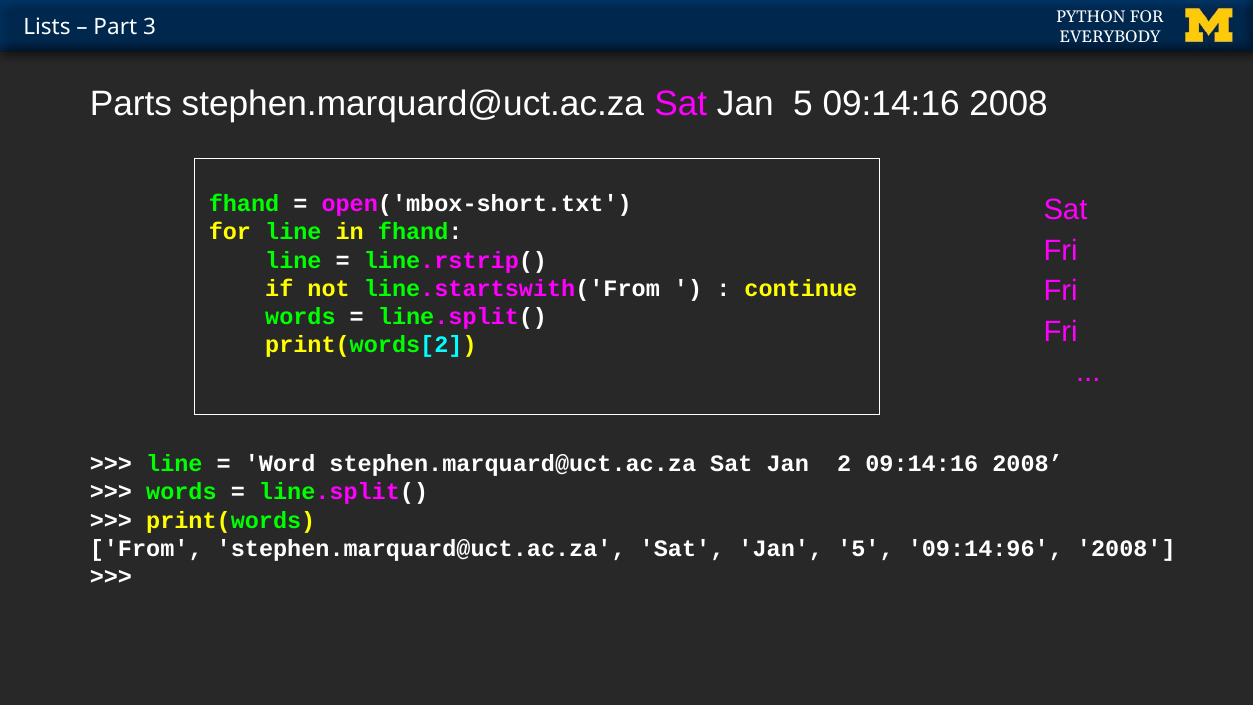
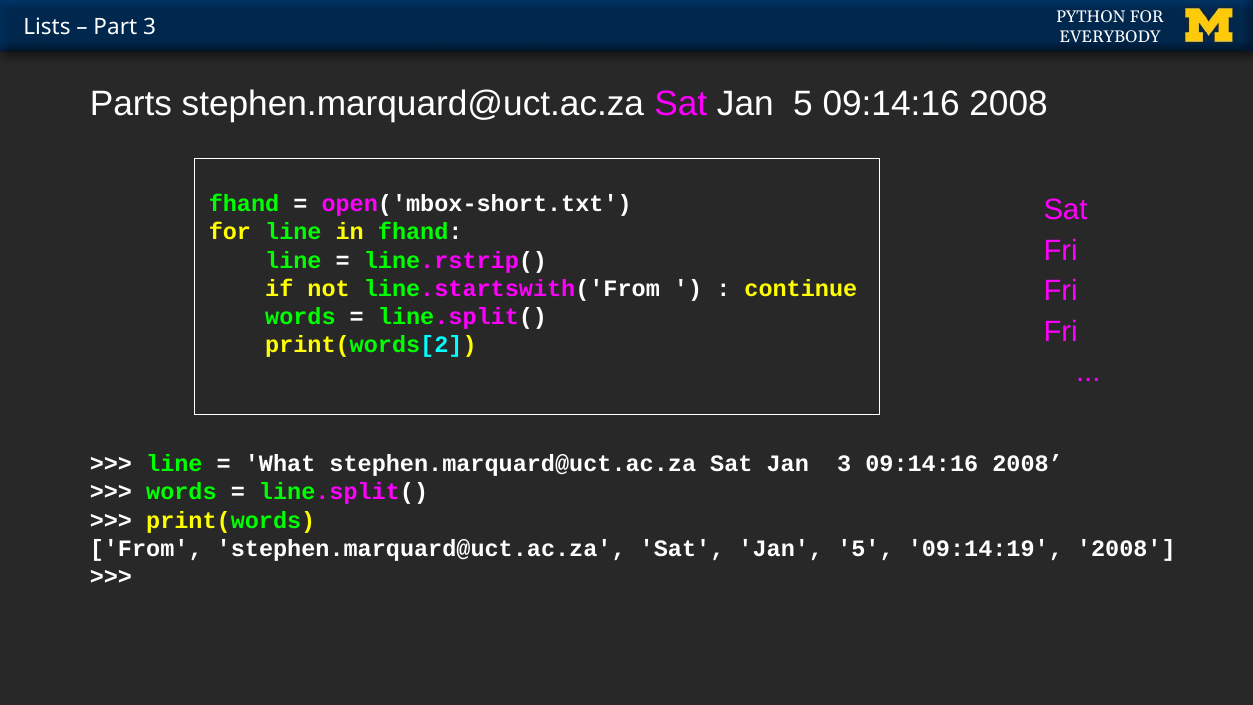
Word: Word -> What
Jan 2: 2 -> 3
09:14:96: 09:14:96 -> 09:14:19
